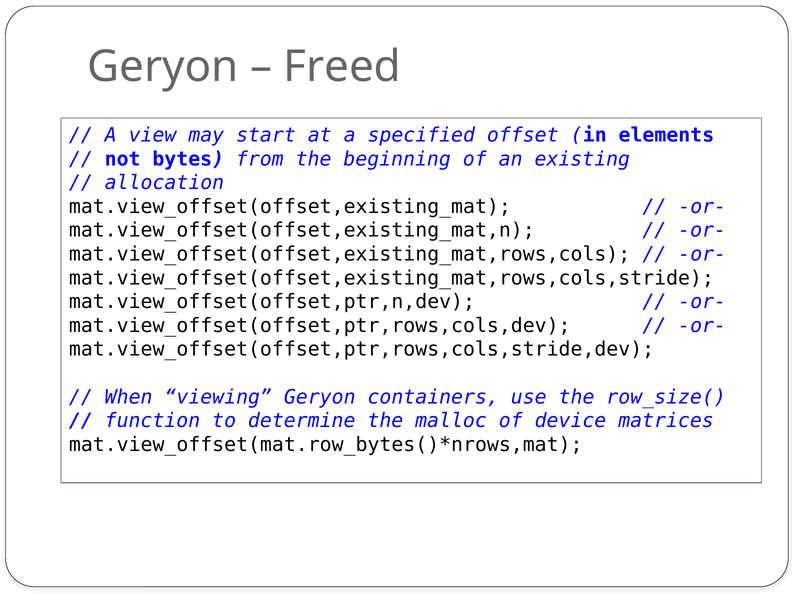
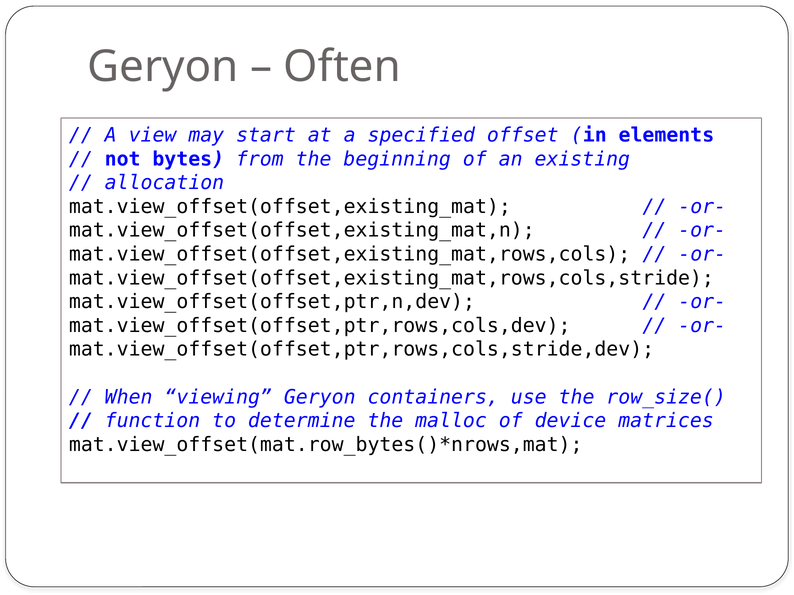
Freed: Freed -> Often
